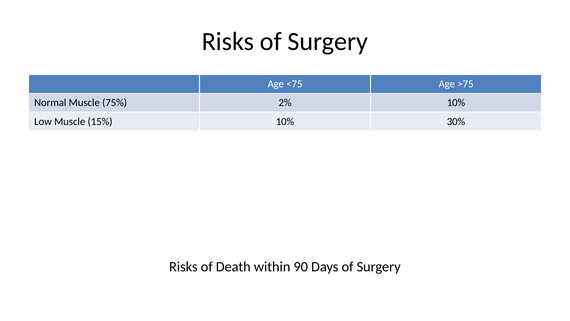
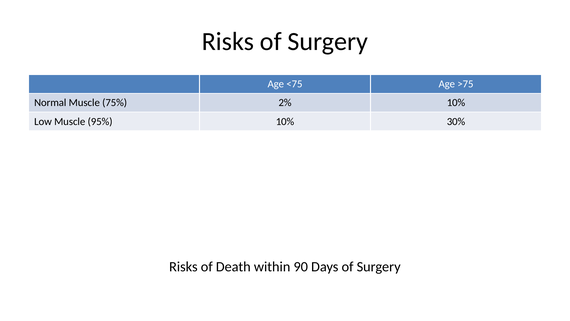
15%: 15% -> 95%
